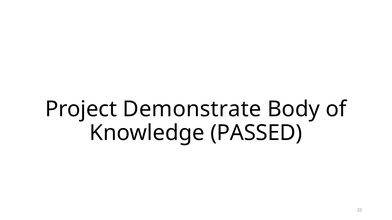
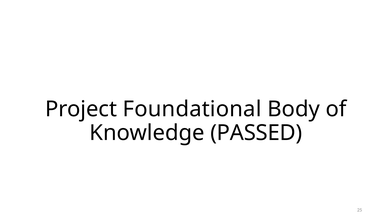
Demonstrate: Demonstrate -> Foundational
